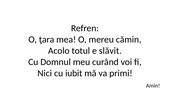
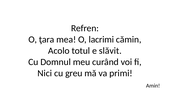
mereu: mereu -> lacrimi
iubit: iubit -> greu
